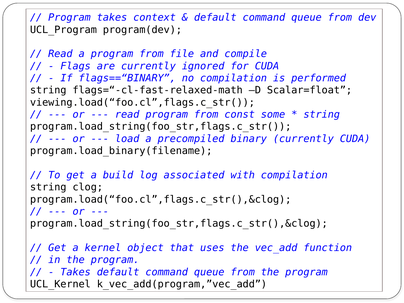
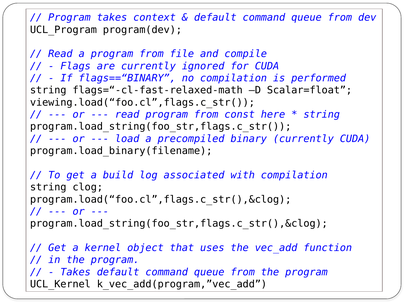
some: some -> here
